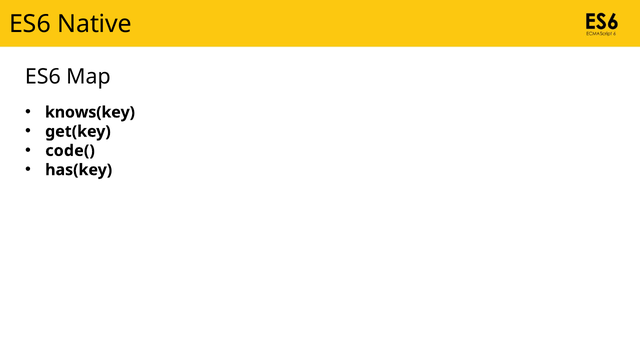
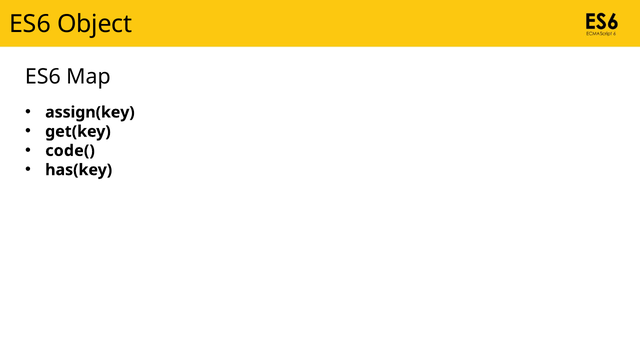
Native: Native -> Object
knows(key: knows(key -> assign(key
